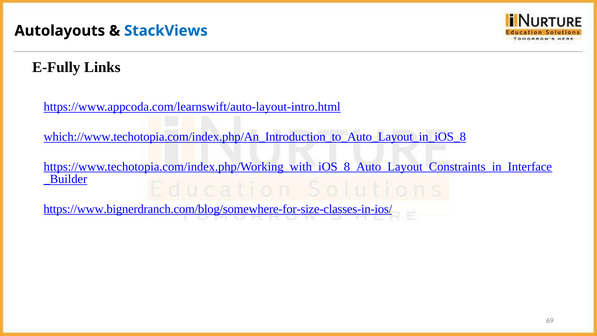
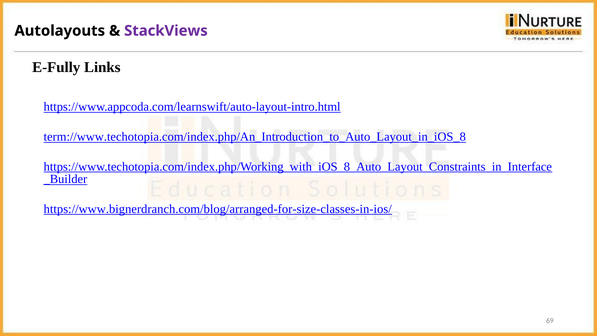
StackViews colour: blue -> purple
which://www.techotopia.com/index.php/An_Introduction_to_Auto_Layout_in_iOS_8: which://www.techotopia.com/index.php/An_Introduction_to_Auto_Layout_in_iOS_8 -> term://www.techotopia.com/index.php/An_Introduction_to_Auto_Layout_in_iOS_8
https://www.bignerdranch.com/blog/somewhere-for-size-classes-in-ios/: https://www.bignerdranch.com/blog/somewhere-for-size-classes-in-ios/ -> https://www.bignerdranch.com/blog/arranged-for-size-classes-in-ios/
